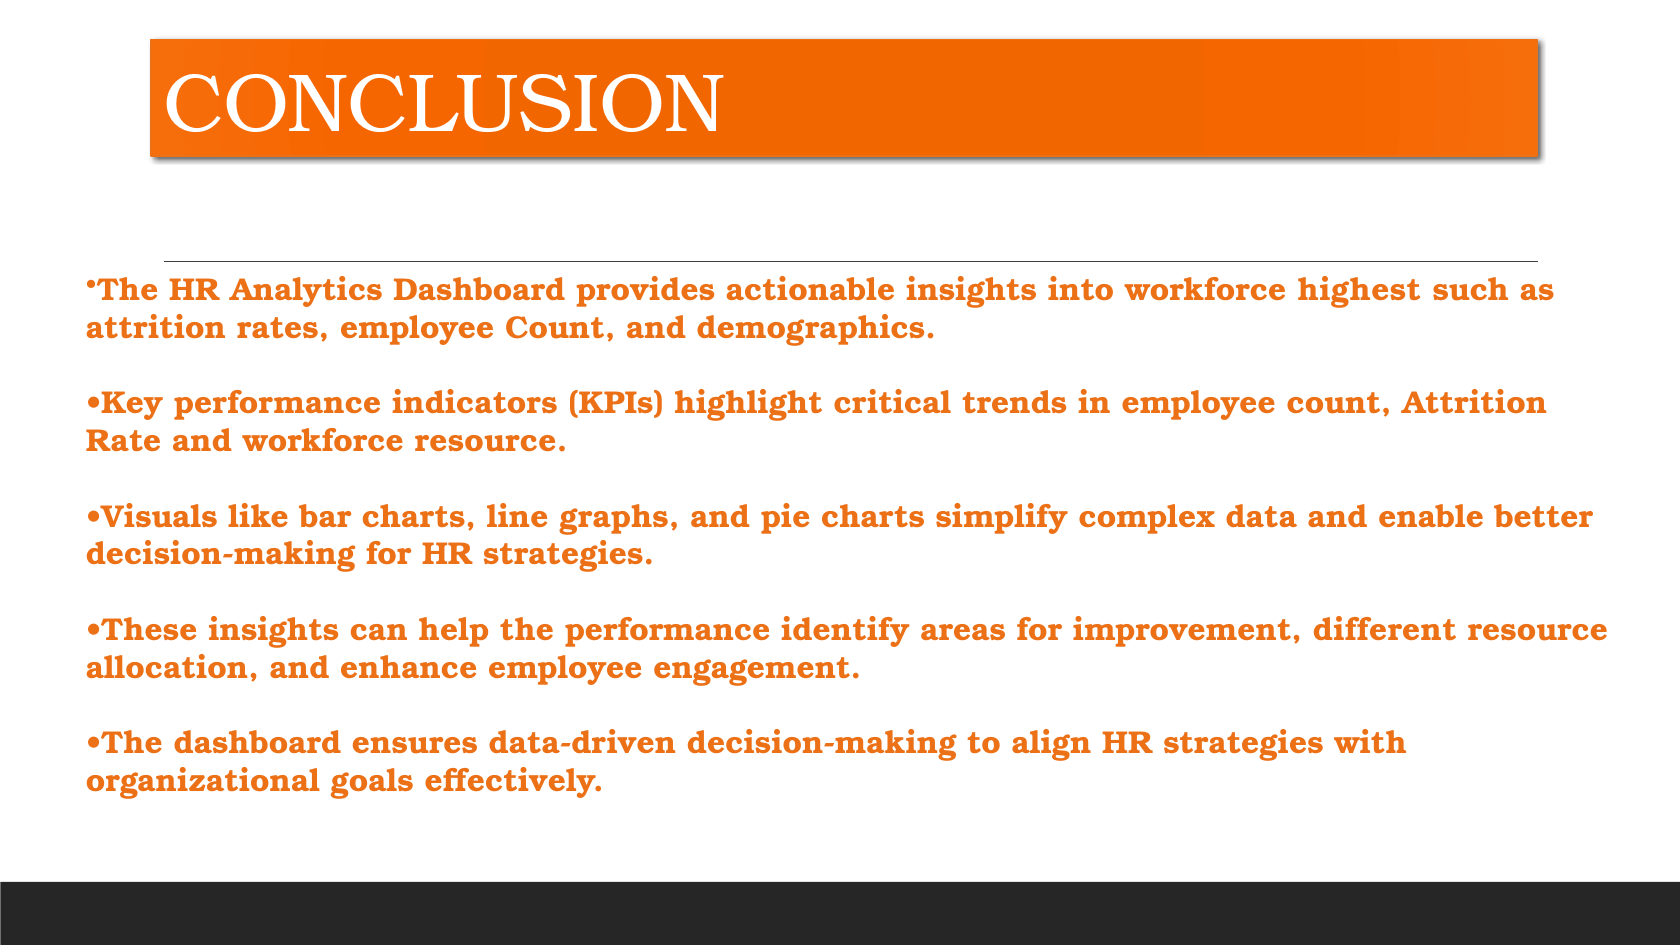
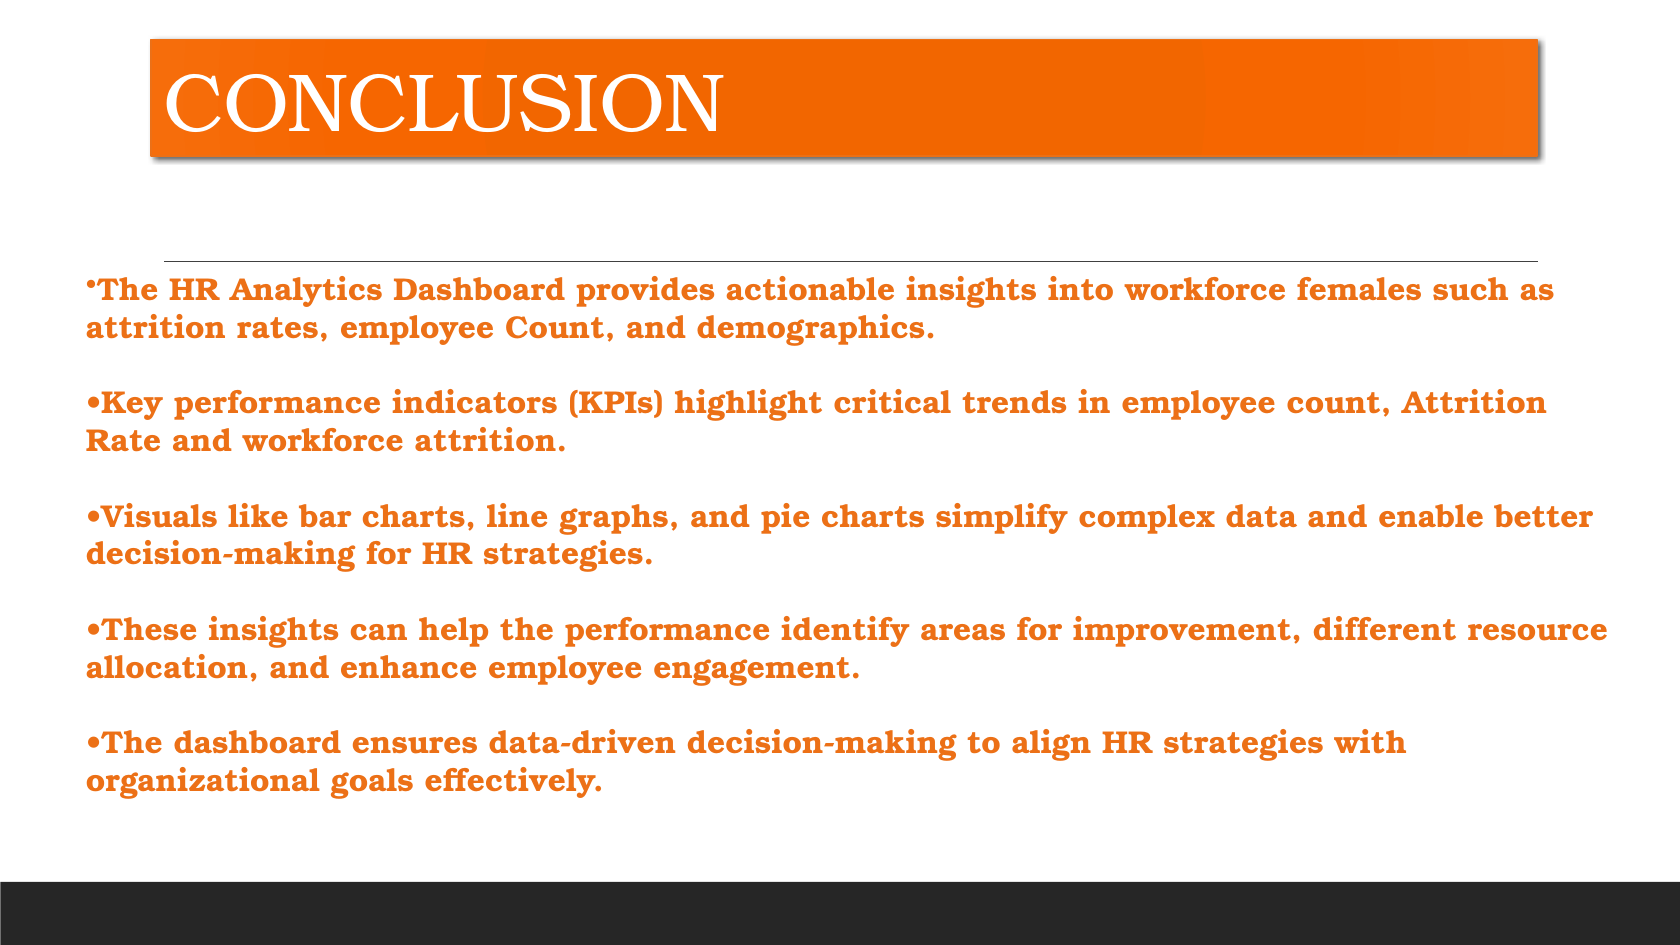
highest: highest -> females
workforce resource: resource -> attrition
